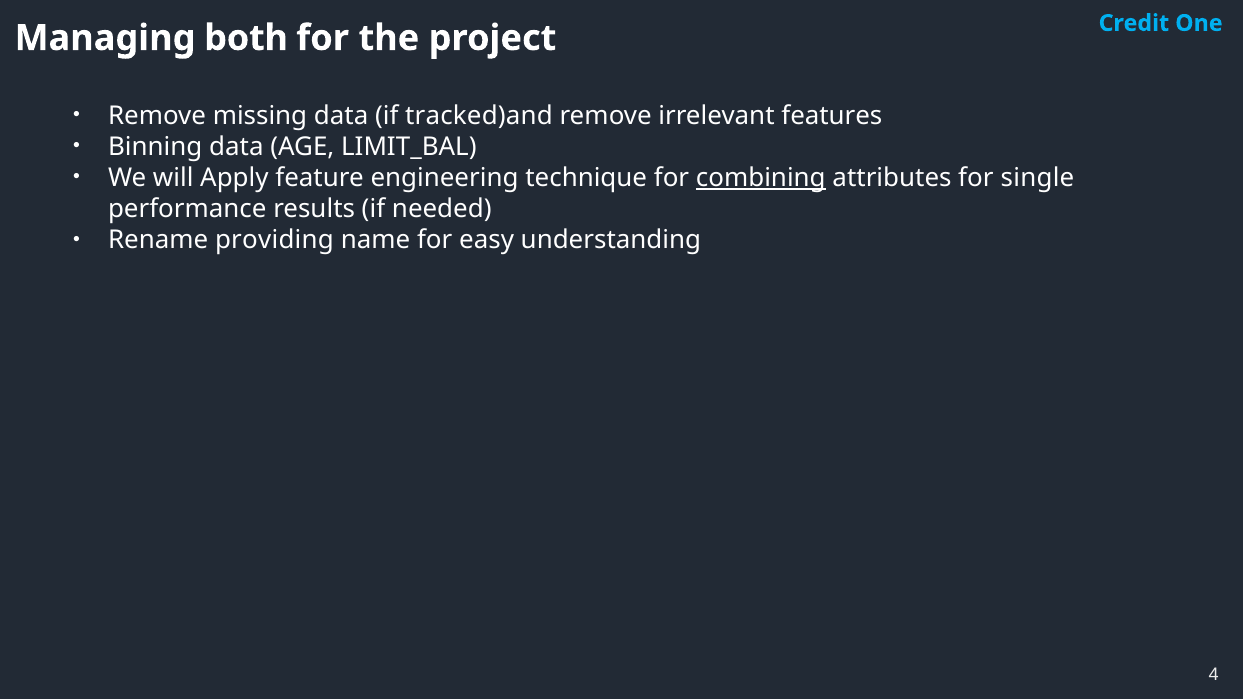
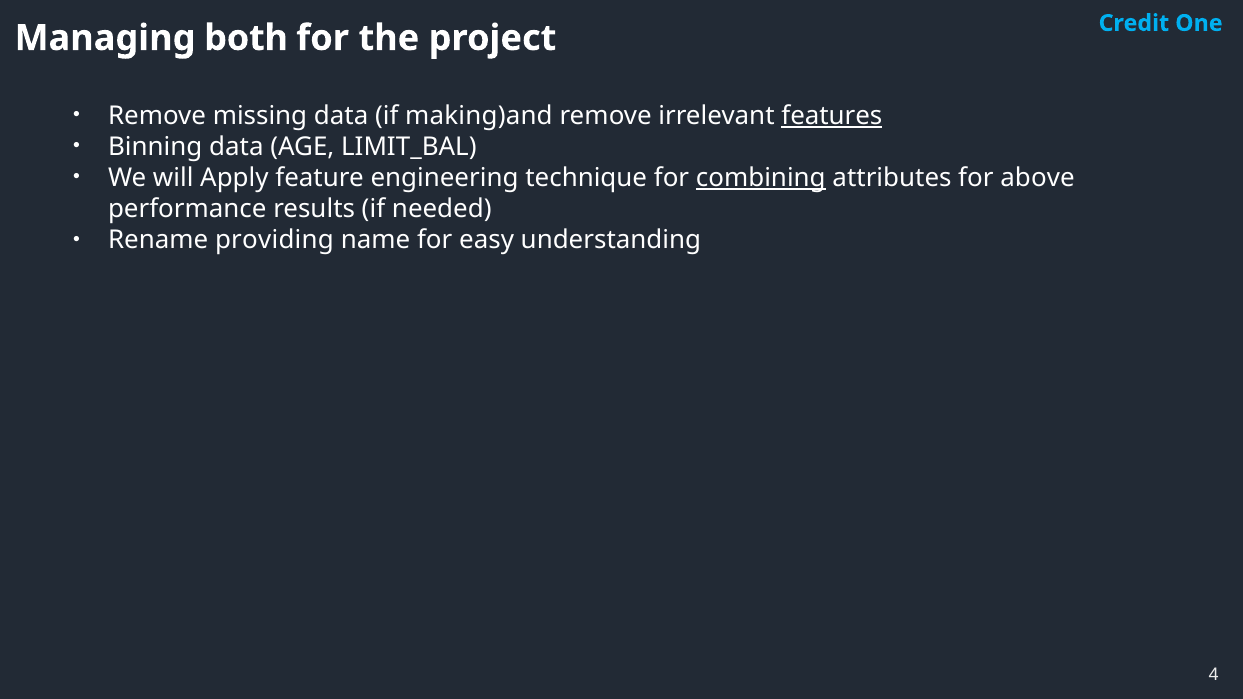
tracked)and: tracked)and -> making)and
features underline: none -> present
single: single -> above
